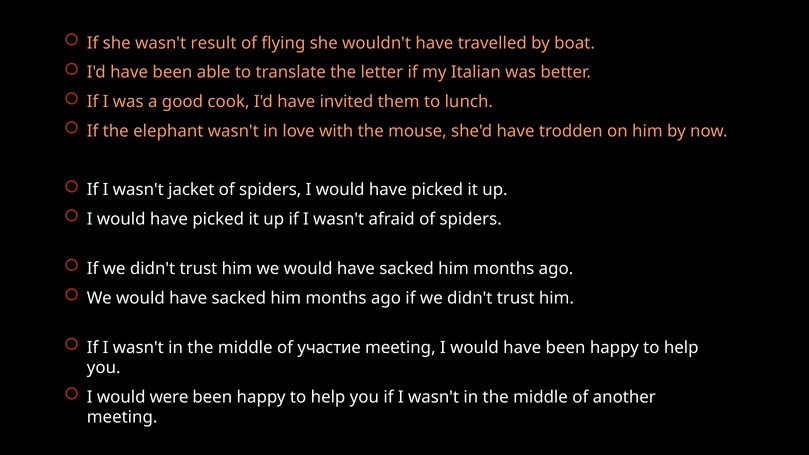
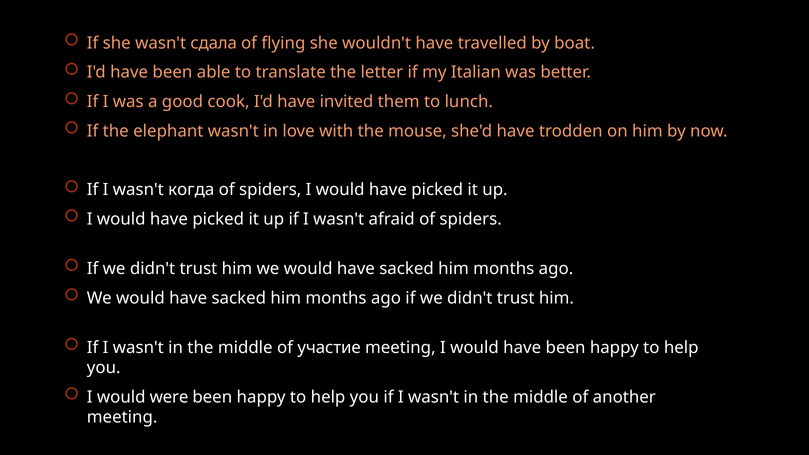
result: result -> сдала
jacket: jacket -> когда
